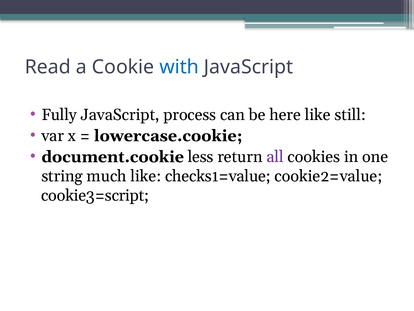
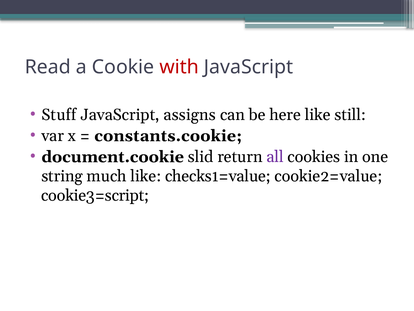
with colour: blue -> red
Fully: Fully -> Stuff
process: process -> assigns
lowercase.cookie: lowercase.cookie -> constants.cookie
less: less -> slid
